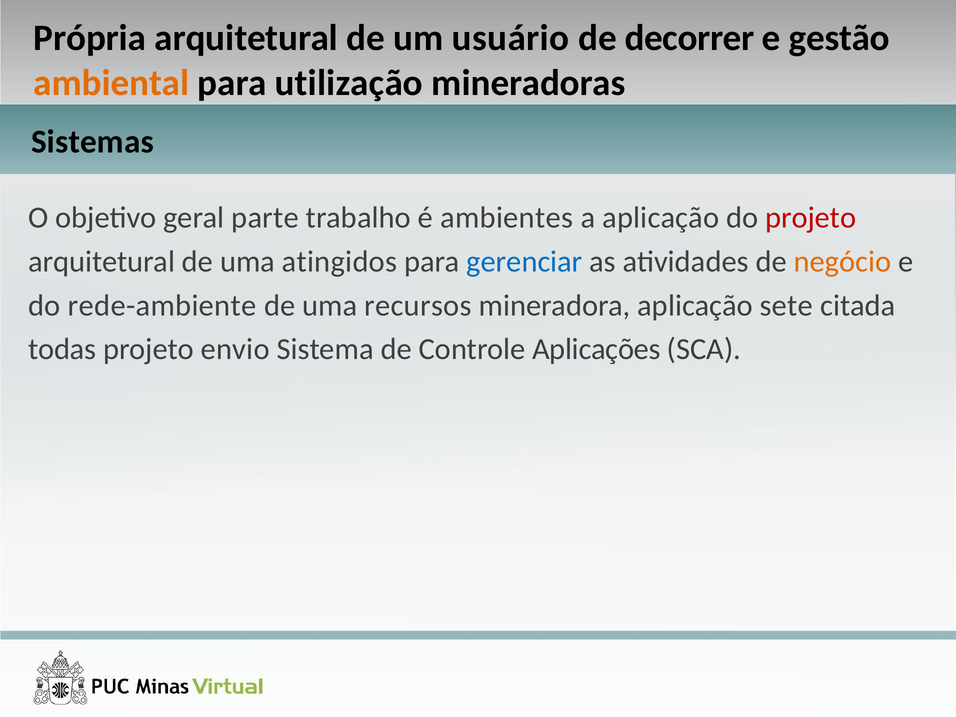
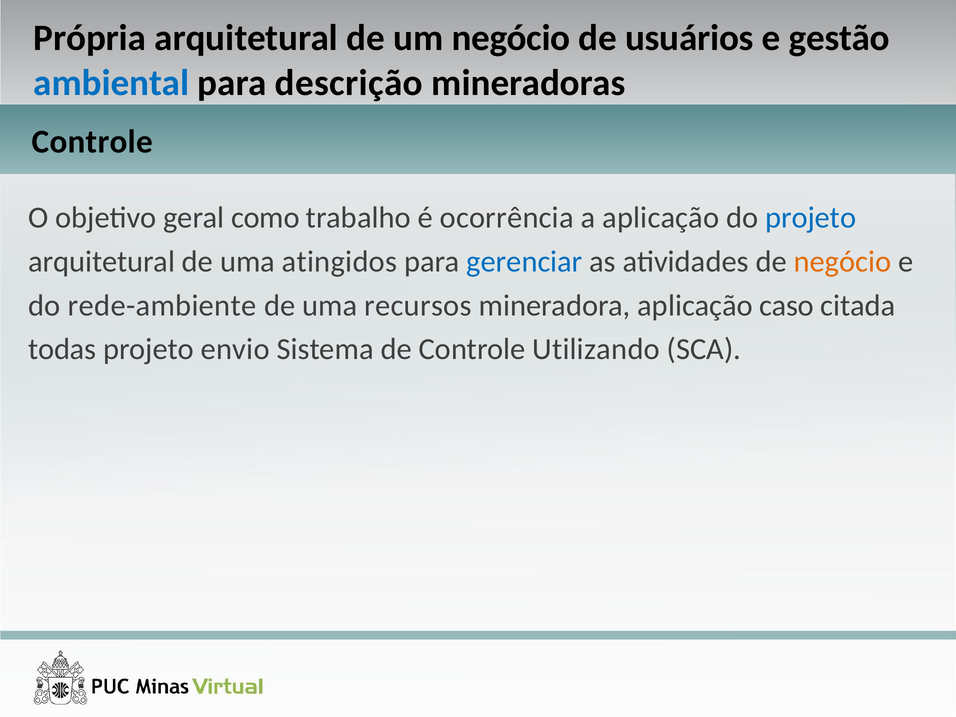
um usuário: usuário -> negócio
decorrer: decorrer -> usuários
ambiental colour: orange -> blue
utilização: utilização -> descrição
Sistemas at (92, 142): Sistemas -> Controle
parte: parte -> como
ambientes: ambientes -> ocorrência
projeto at (811, 218) colour: red -> blue
sete: sete -> caso
Aplicações: Aplicações -> Utilizando
